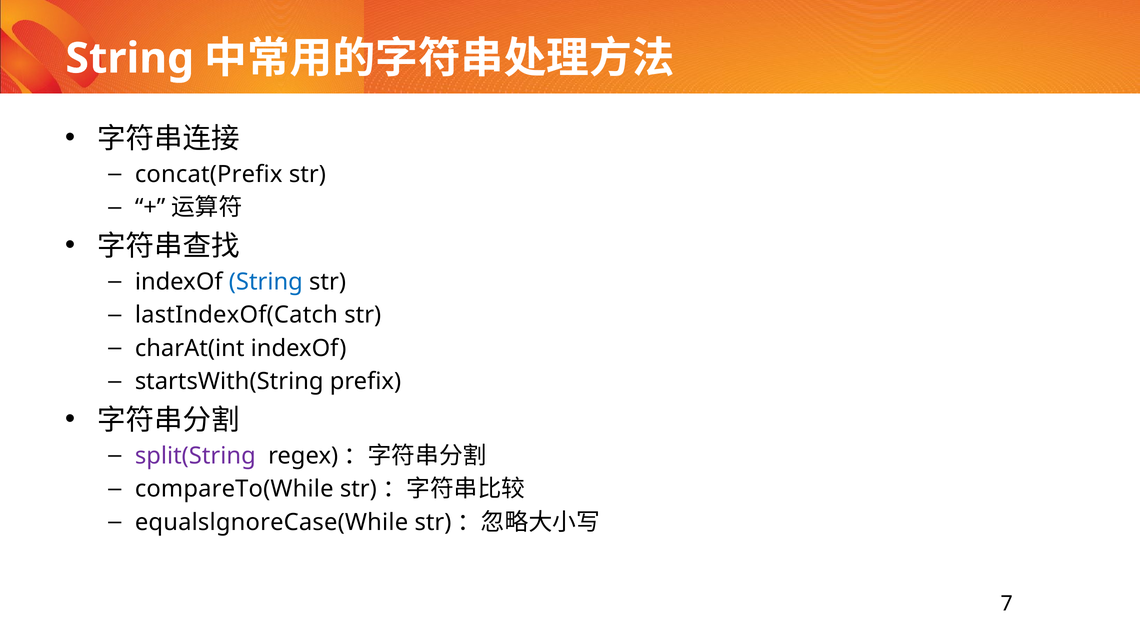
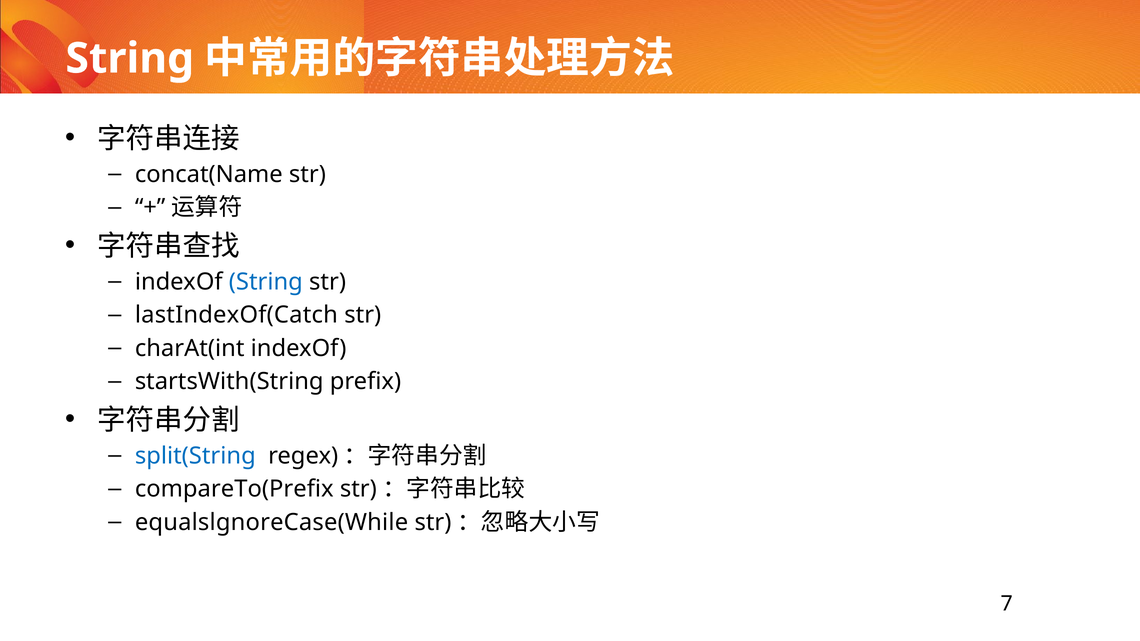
concat(Prefix: concat(Prefix -> concat(Name
split(String colour: purple -> blue
compareTo(While: compareTo(While -> compareTo(Prefix
